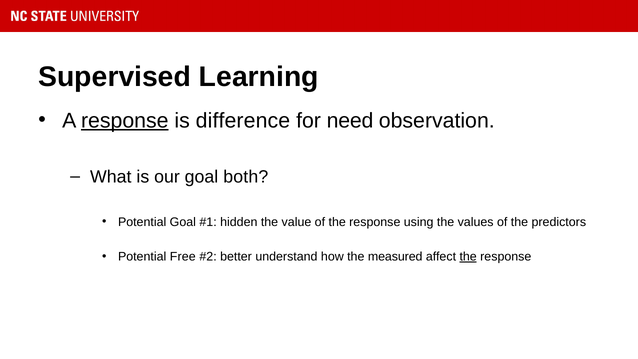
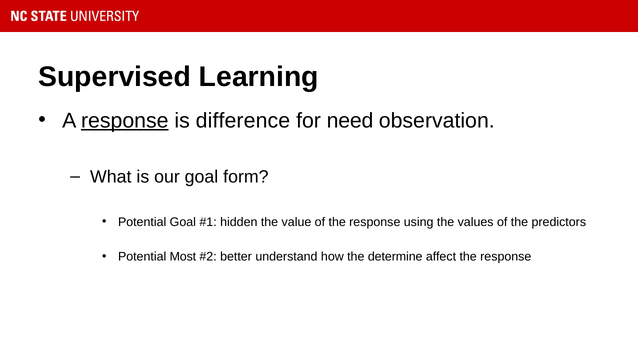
both: both -> form
Free: Free -> Most
measured: measured -> determine
the at (468, 257) underline: present -> none
